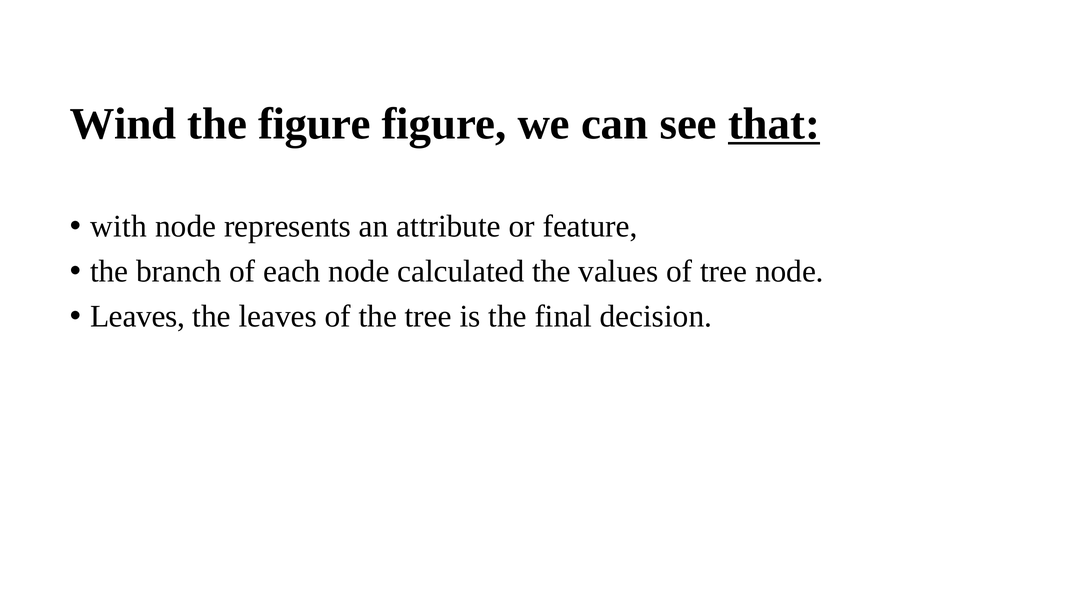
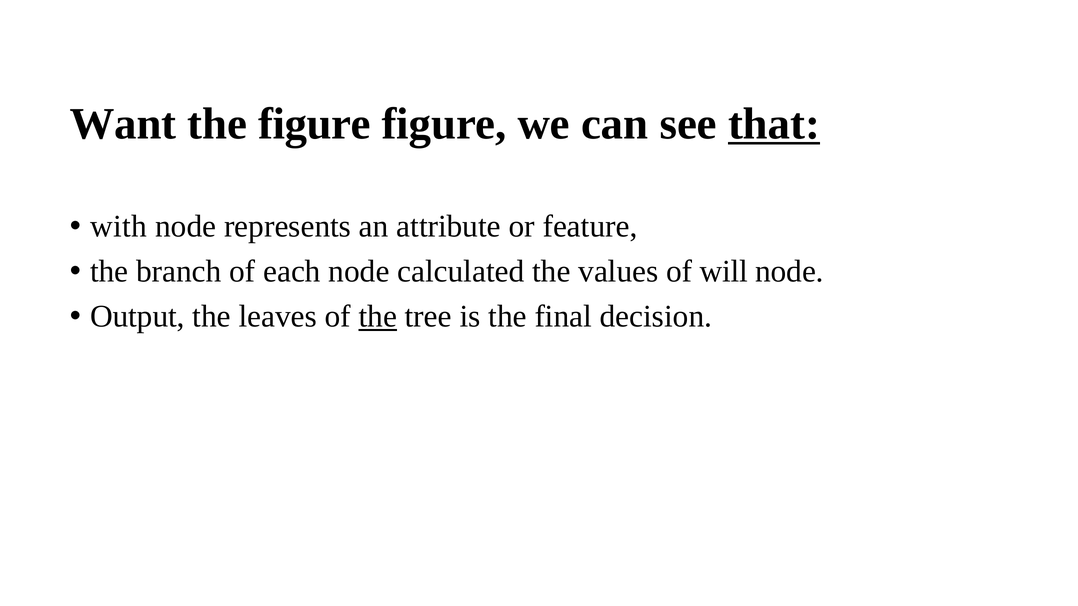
Wind: Wind -> Want
of tree: tree -> will
Leaves at (138, 317): Leaves -> Output
the at (378, 317) underline: none -> present
